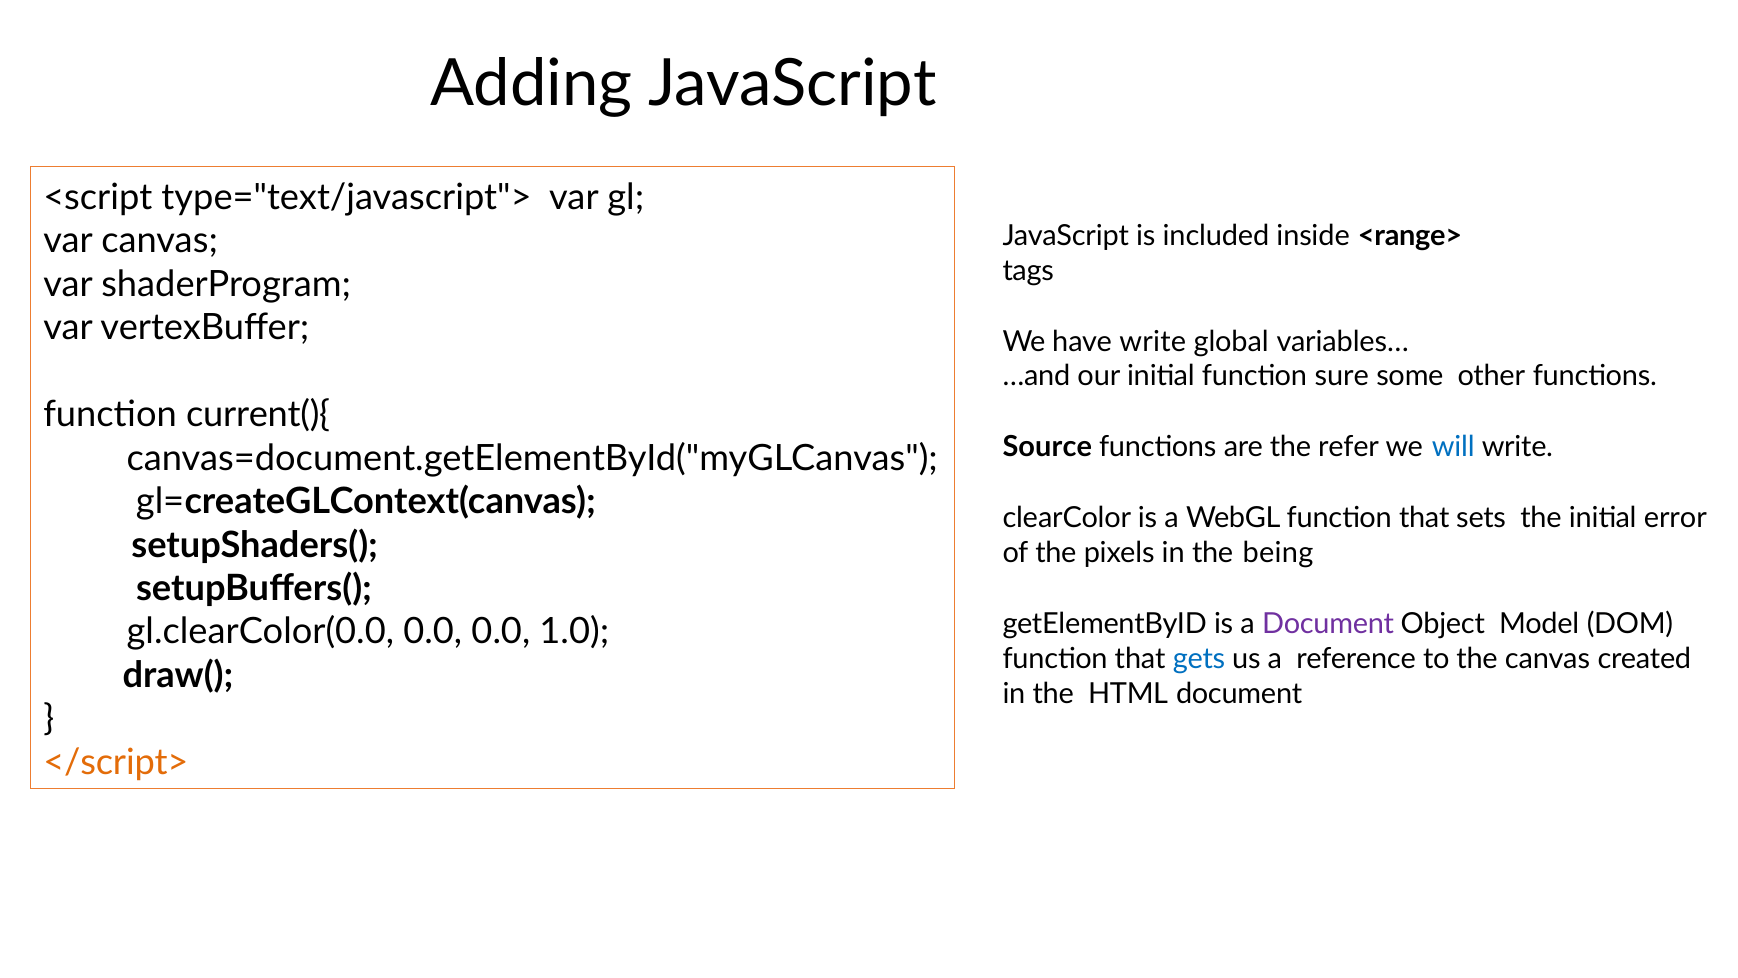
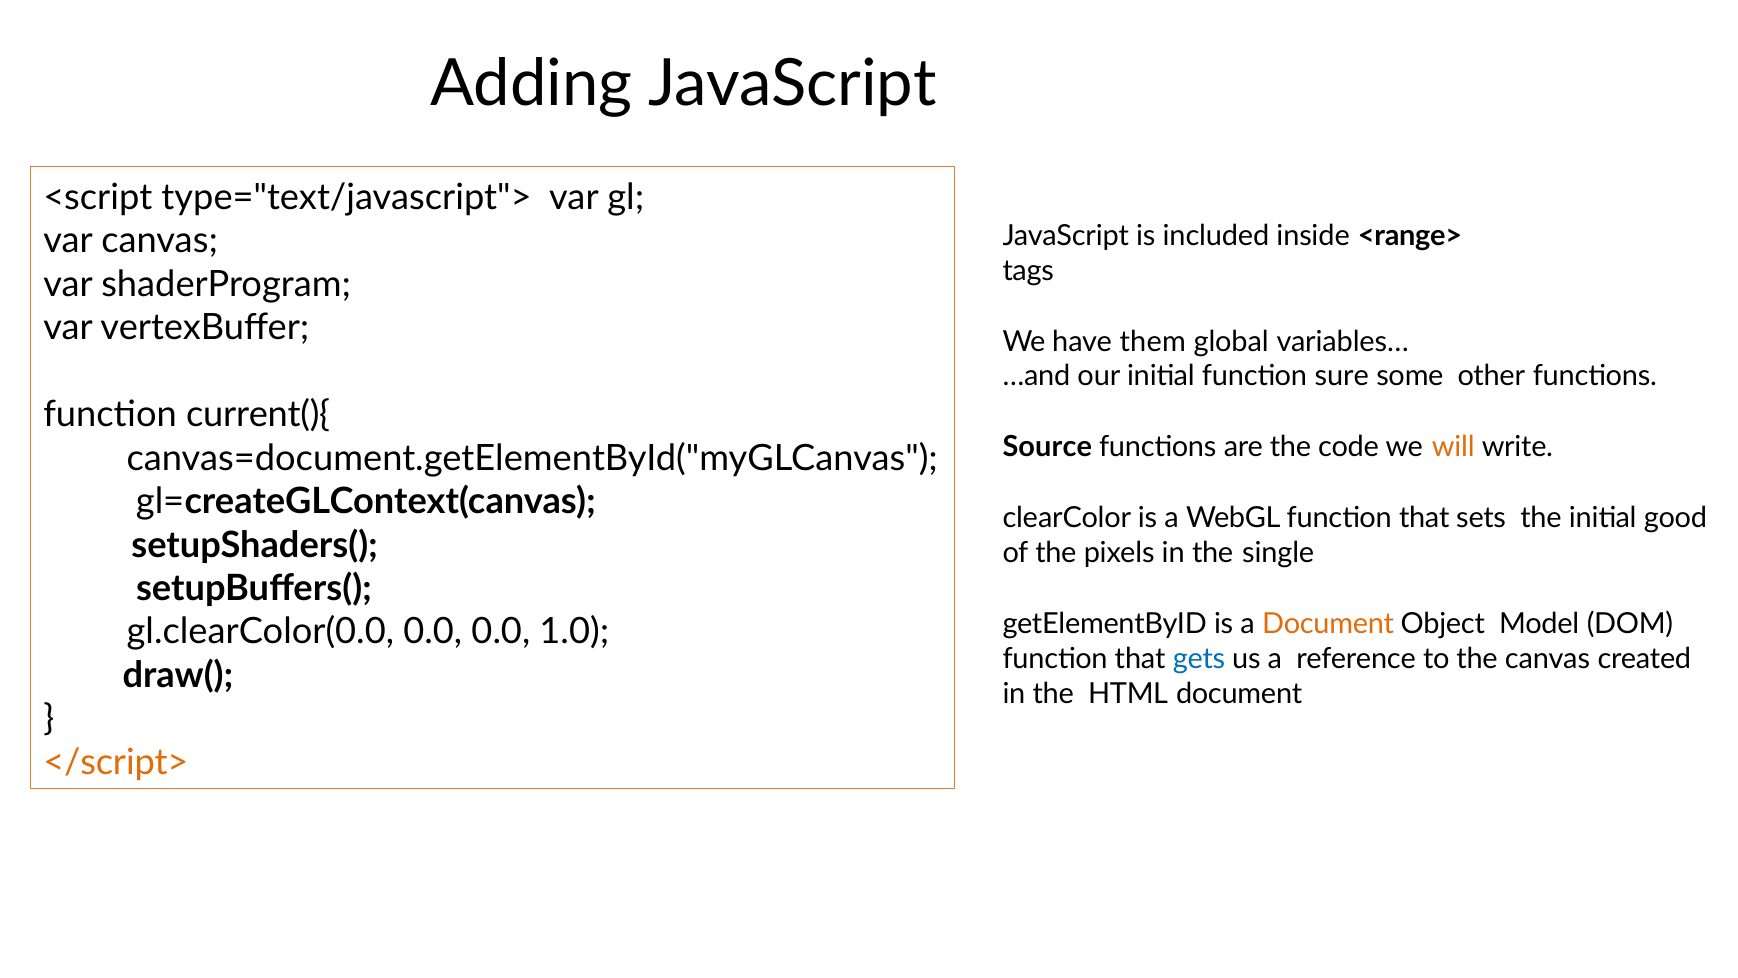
have write: write -> them
refer: refer -> code
will colour: blue -> orange
error: error -> good
being: being -> single
Document at (1328, 624) colour: purple -> orange
